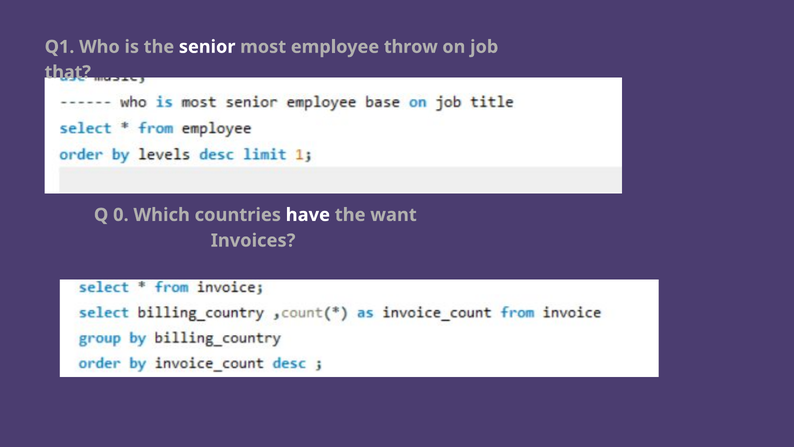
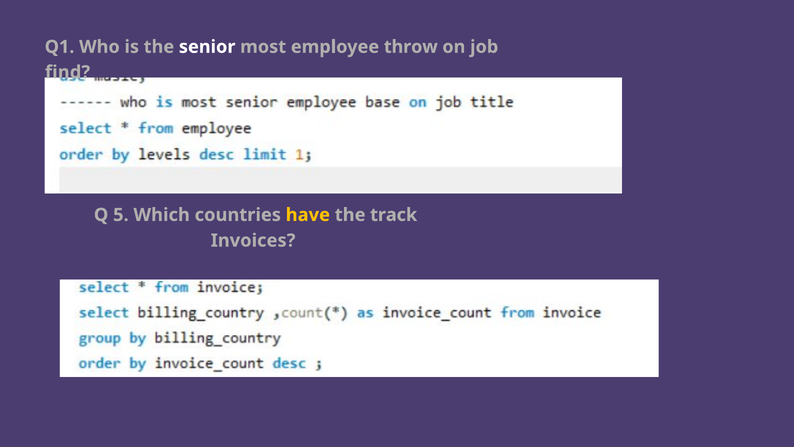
that: that -> find
0: 0 -> 5
have colour: white -> yellow
want: want -> track
